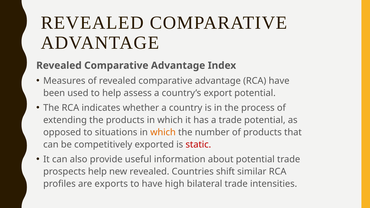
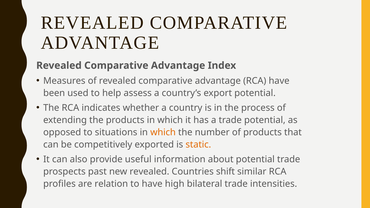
static colour: red -> orange
prospects help: help -> past
exports: exports -> relation
